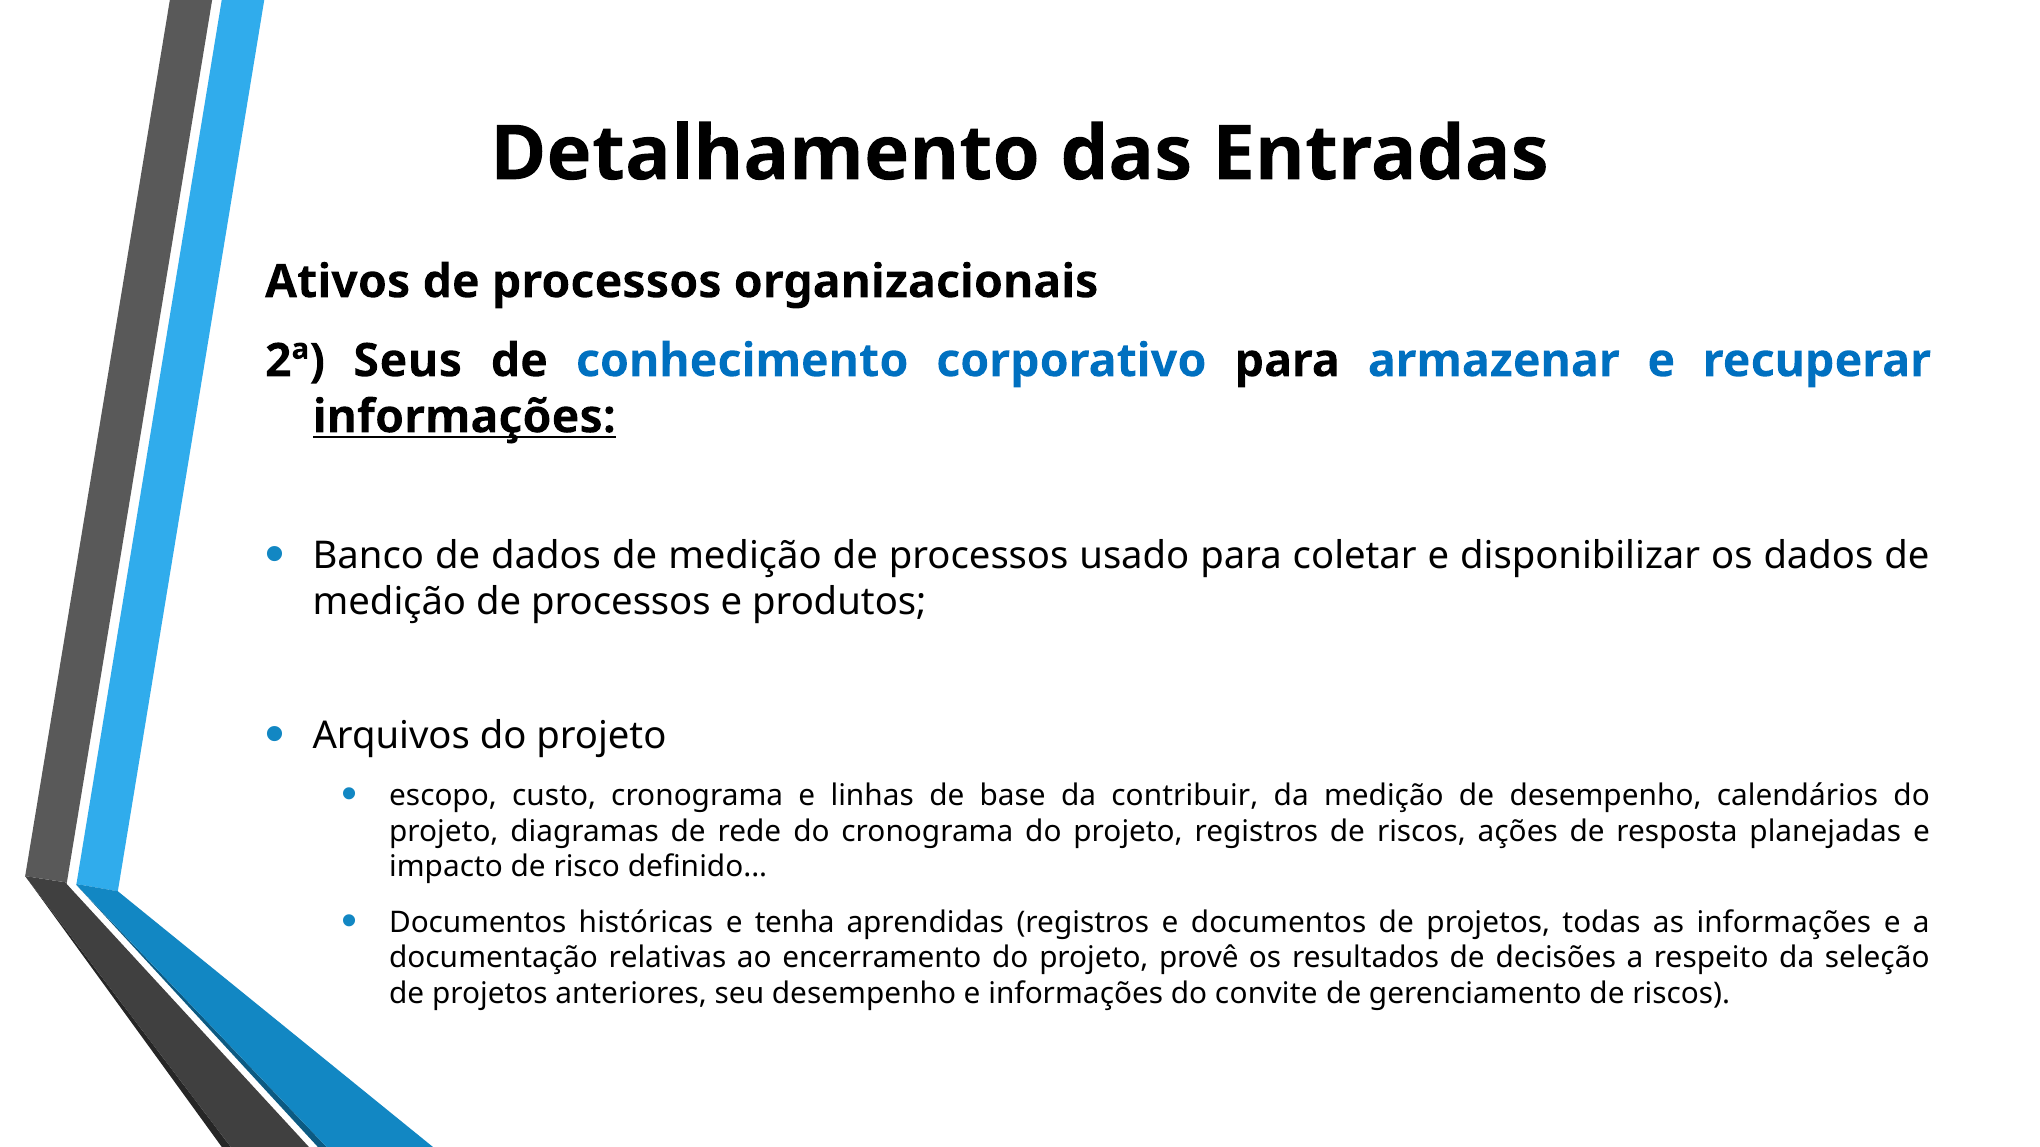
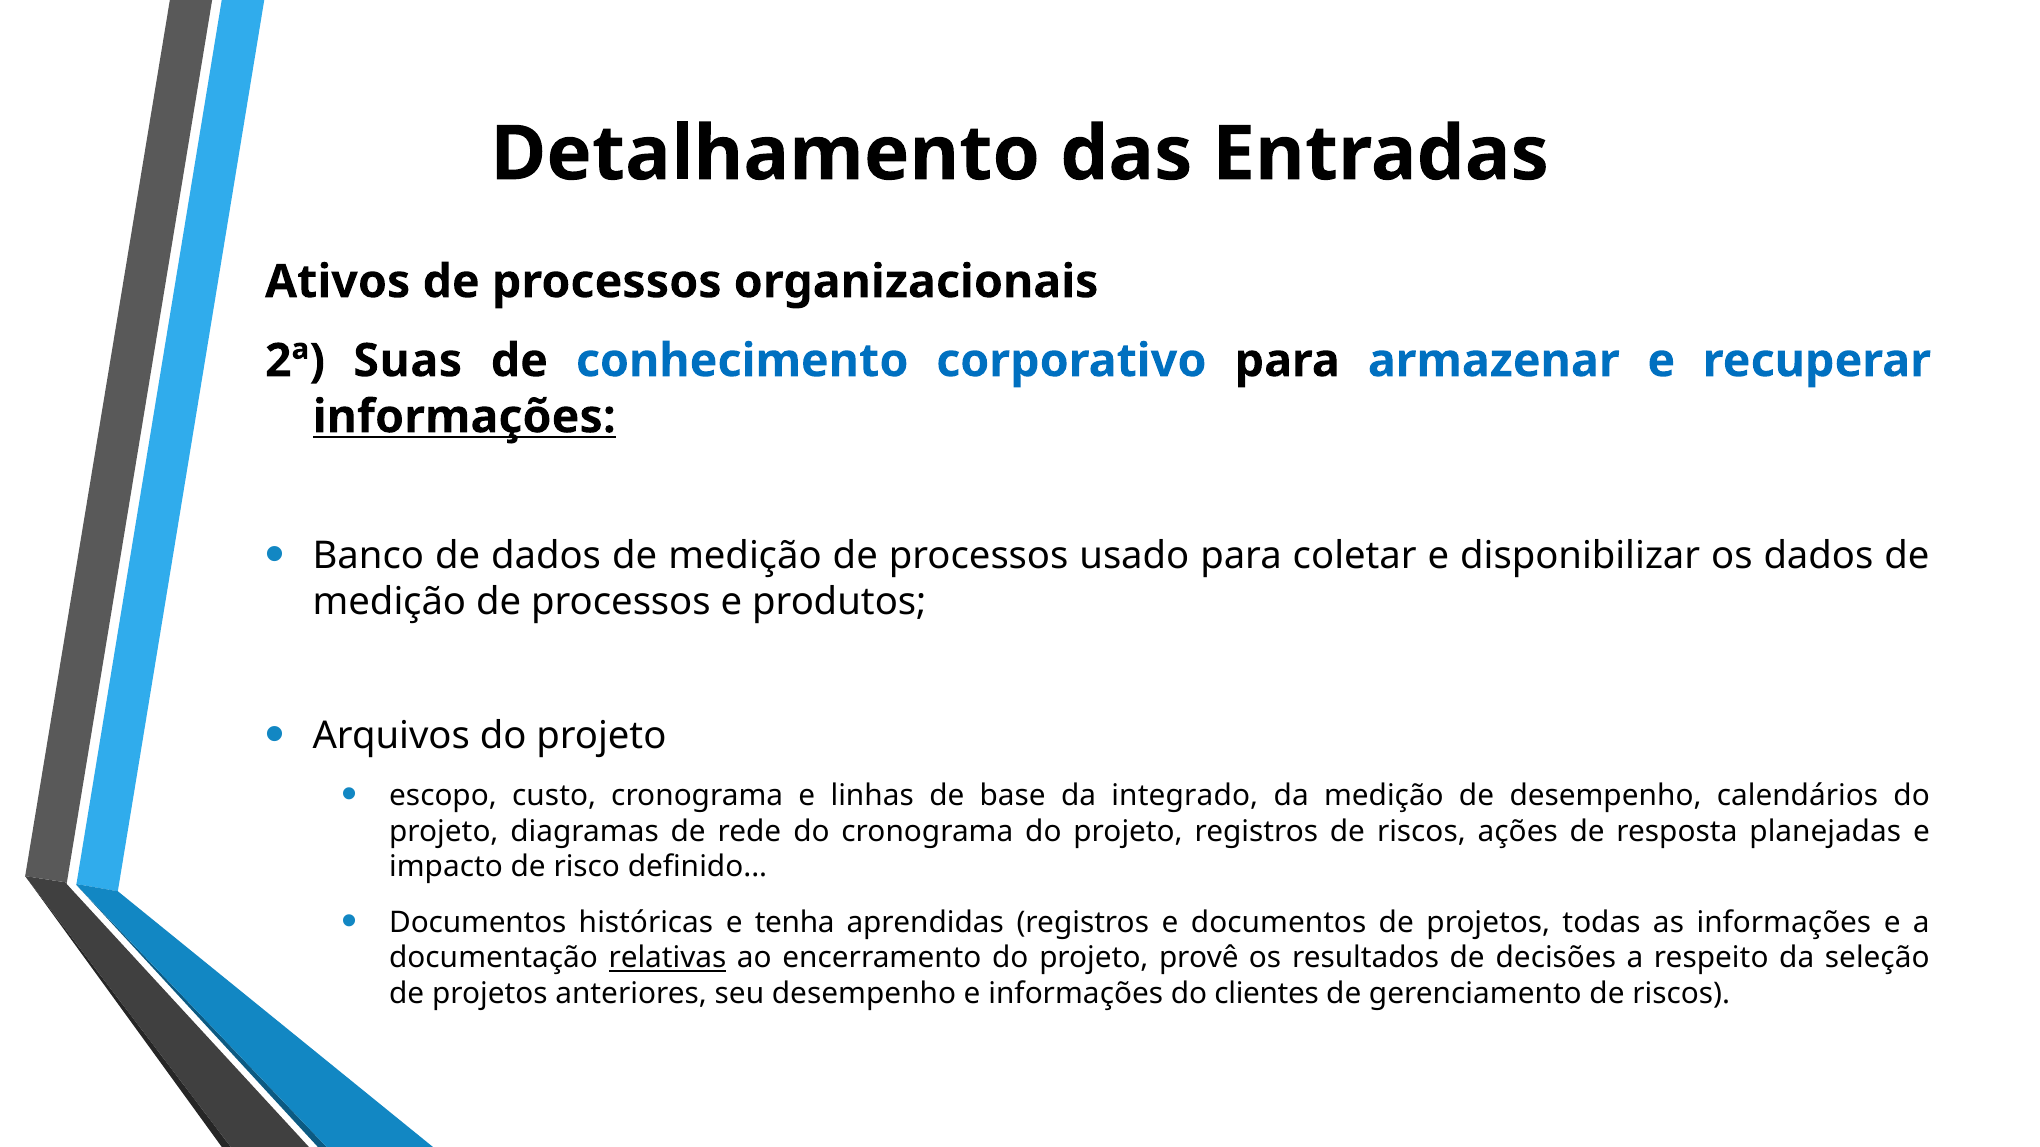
Seus: Seus -> Suas
contribuir: contribuir -> integrado
relativas underline: none -> present
convite: convite -> clientes
